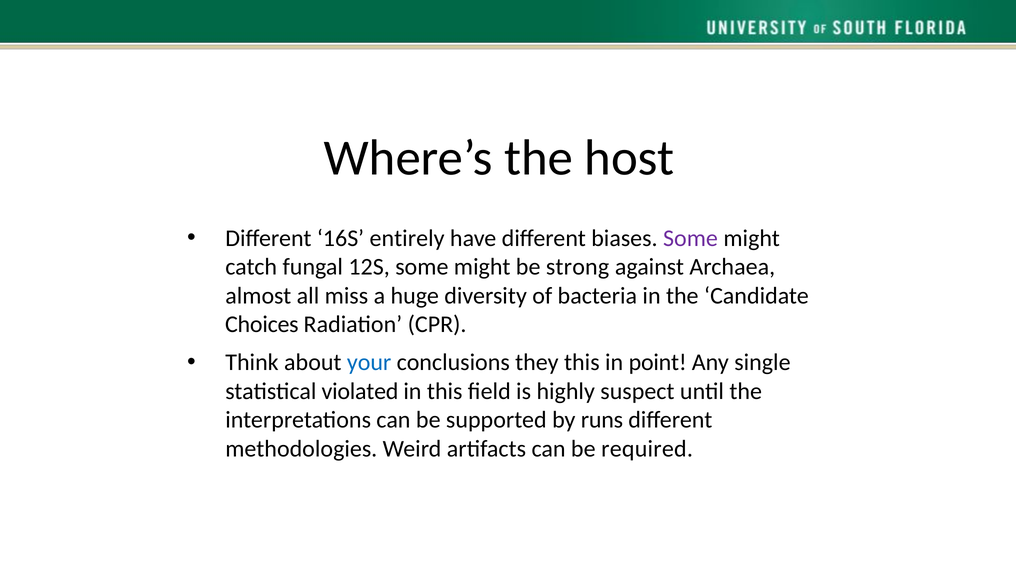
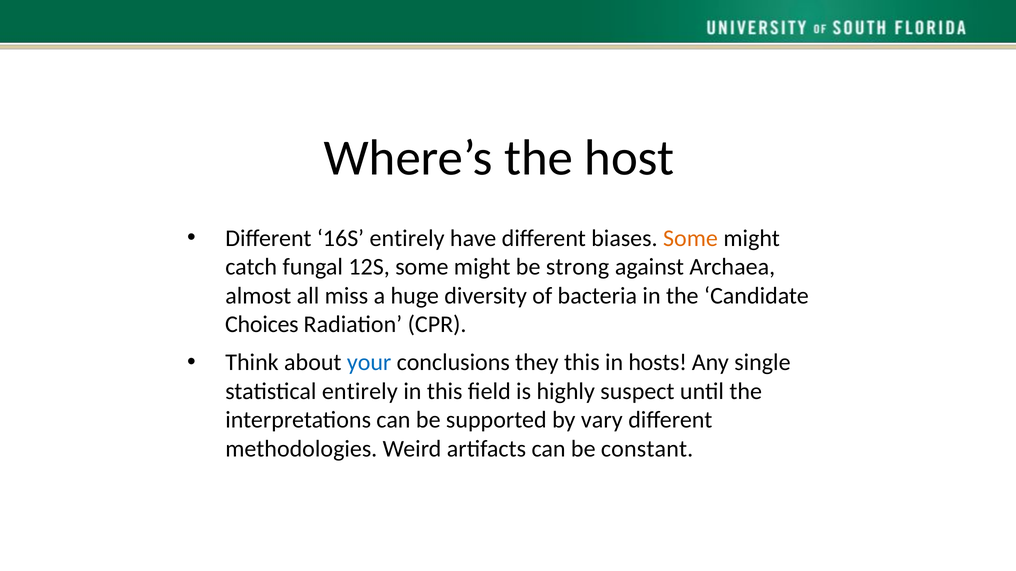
Some at (690, 238) colour: purple -> orange
point: point -> hosts
statistical violated: violated -> entirely
runs: runs -> vary
required: required -> constant
